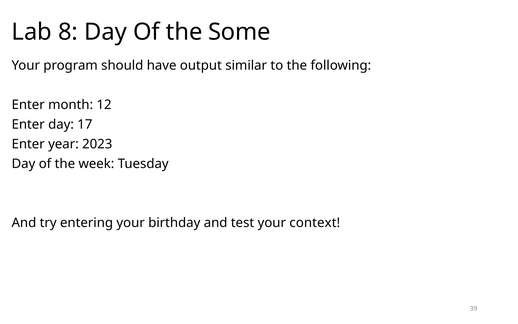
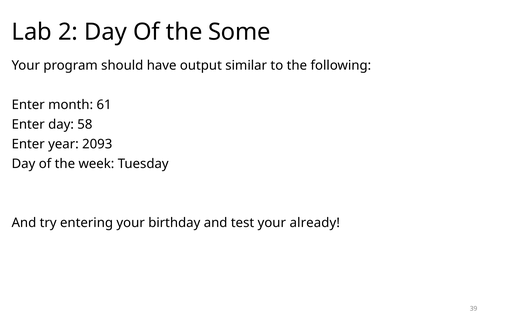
8: 8 -> 2
12: 12 -> 61
17: 17 -> 58
2023: 2023 -> 2093
context: context -> already
